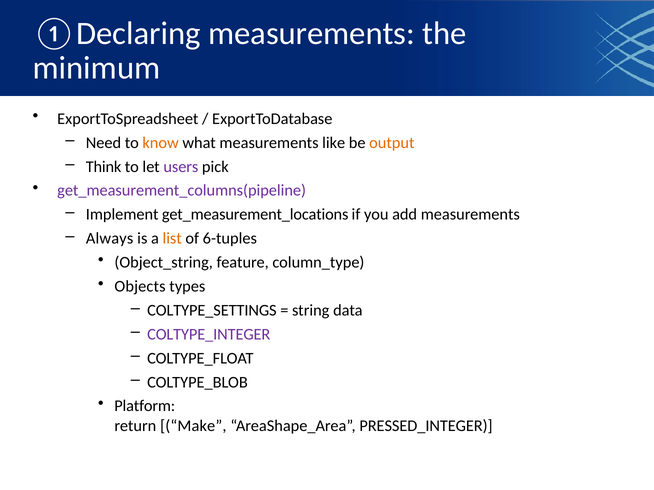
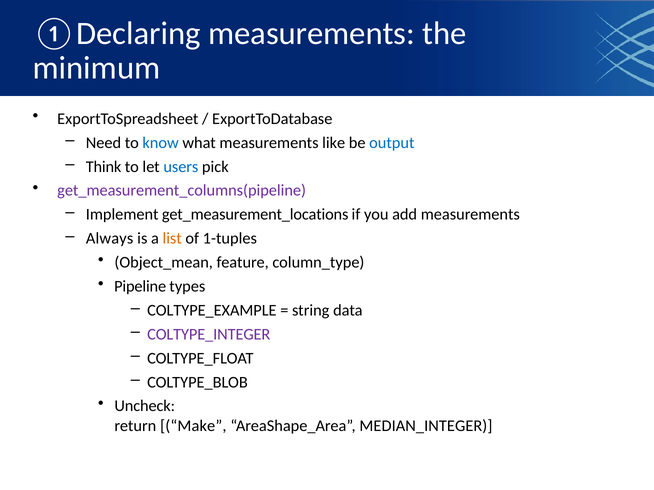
know colour: orange -> blue
output colour: orange -> blue
users colour: purple -> blue
6-tuples: 6-tuples -> 1-tuples
Object_string: Object_string -> Object_mean
Objects: Objects -> Pipeline
COLTYPE_SETTINGS: COLTYPE_SETTINGS -> COLTYPE_EXAMPLE
Platform: Platform -> Uncheck
PRESSED_INTEGER: PRESSED_INTEGER -> MEDIAN_INTEGER
